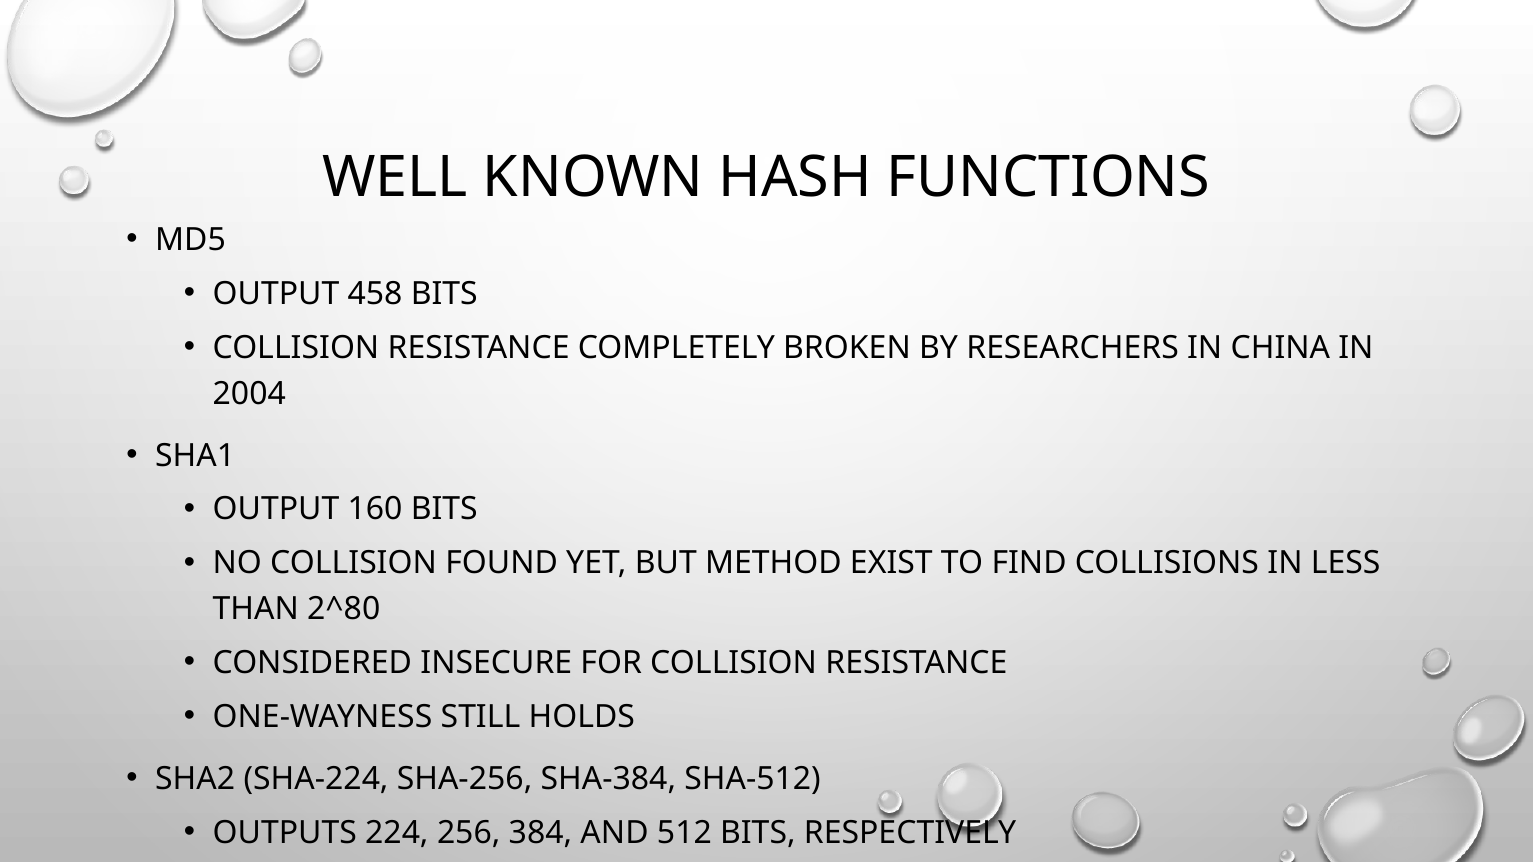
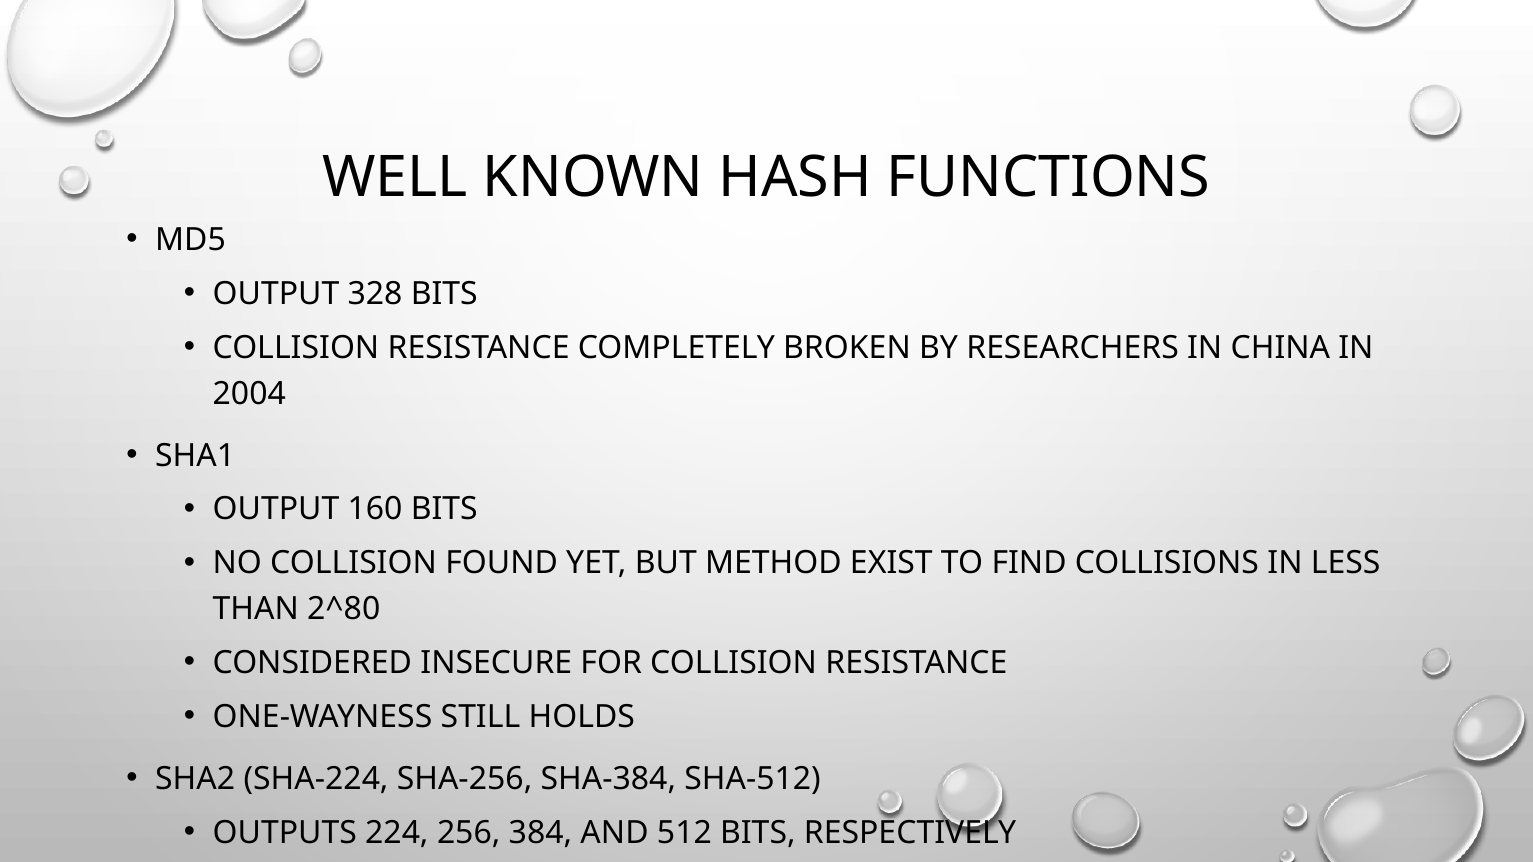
458: 458 -> 328
